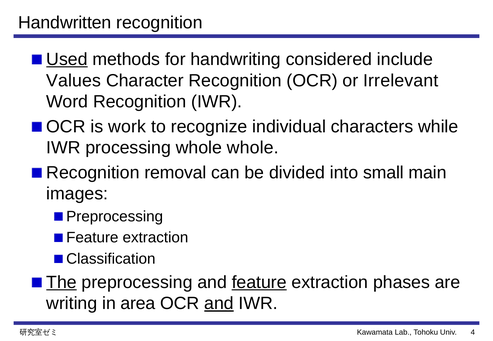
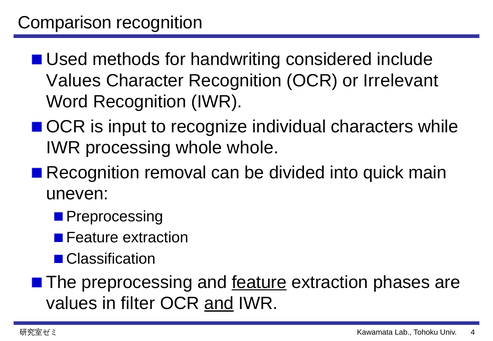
Handwritten: Handwritten -> Comparison
Used underline: present -> none
work: work -> input
small: small -> quick
images: images -> uneven
The underline: present -> none
writing at (72, 304): writing -> values
area: area -> filter
